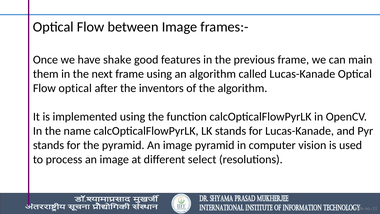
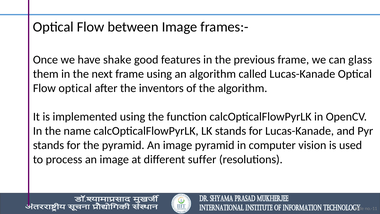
main: main -> glass
select: select -> suffer
